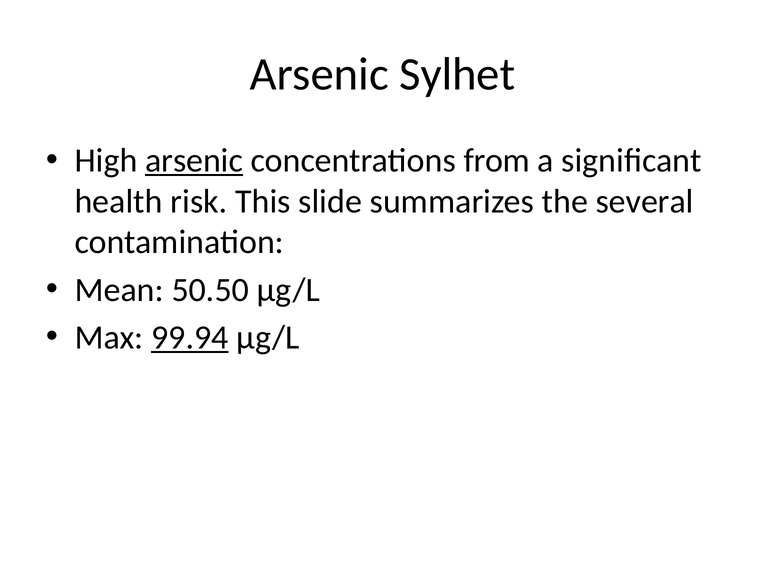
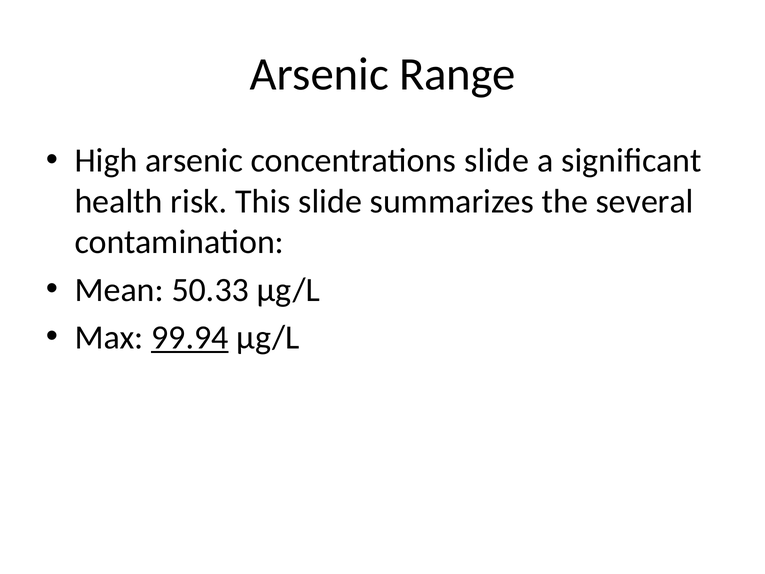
Sylhet: Sylhet -> Range
arsenic at (194, 160) underline: present -> none
concentrations from: from -> slide
50.50: 50.50 -> 50.33
